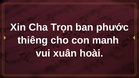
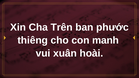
Trọn: Trọn -> Trên
